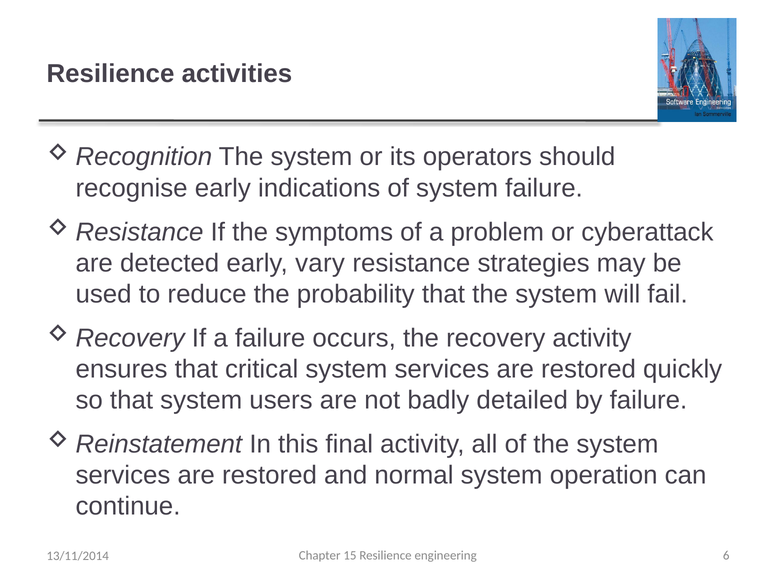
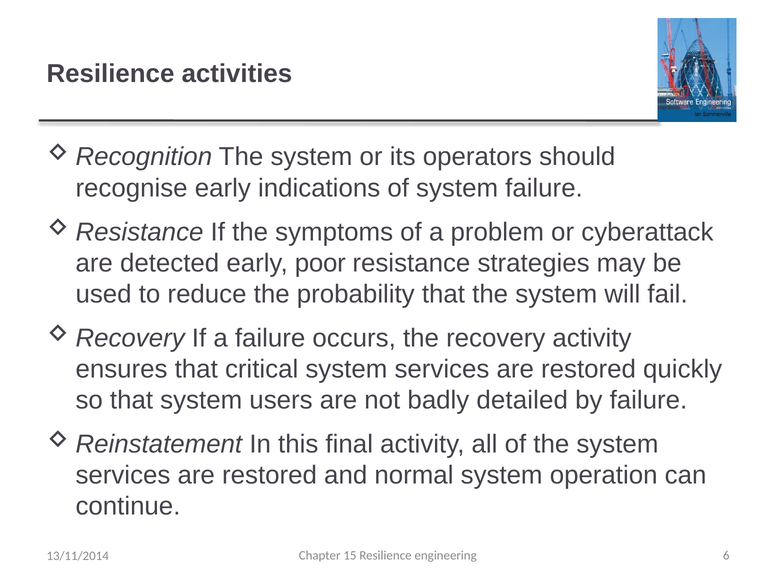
vary: vary -> poor
